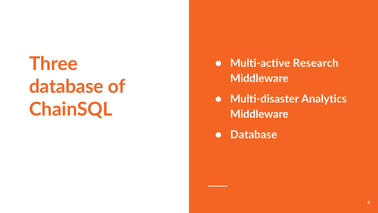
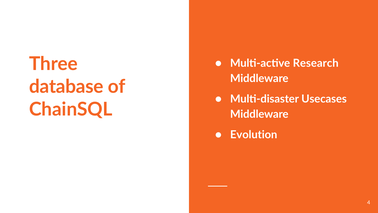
Analytics: Analytics -> Usecases
Database at (254, 135): Database -> Evolution
